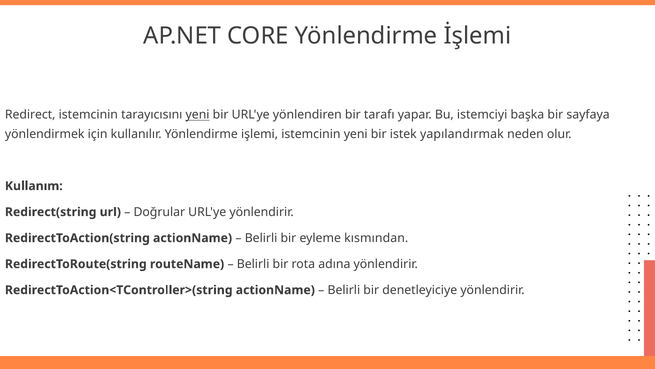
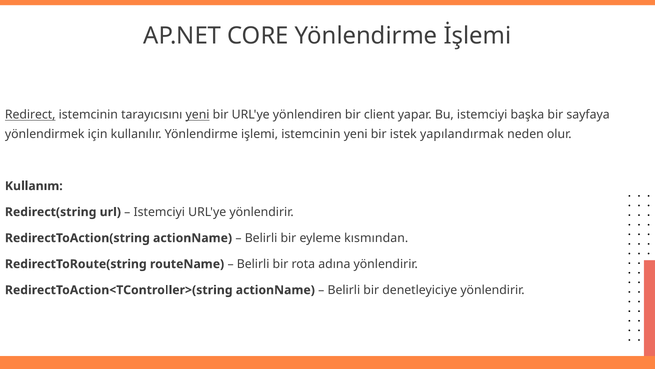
Redirect underline: none -> present
tarafı: tarafı -> client
Doğrular at (159, 212): Doğrular -> Istemciyi
